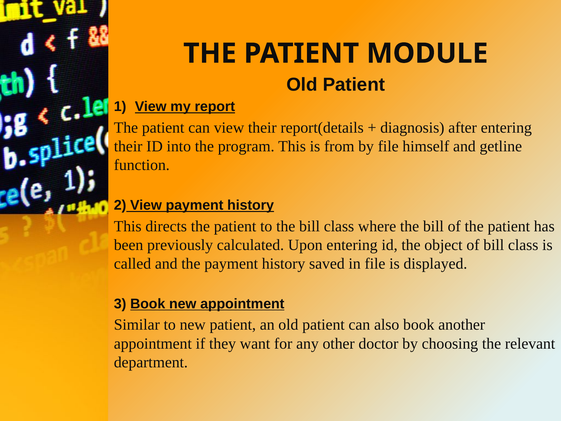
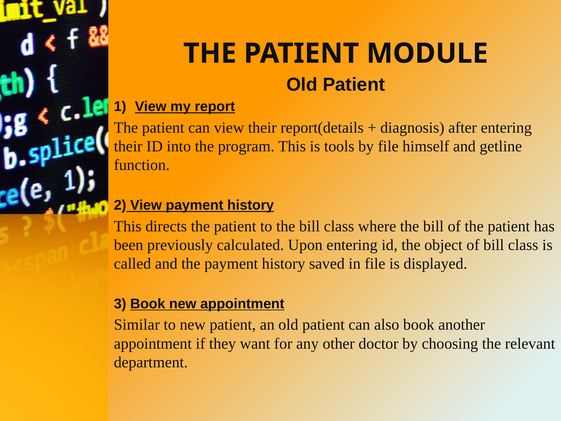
from: from -> tools
